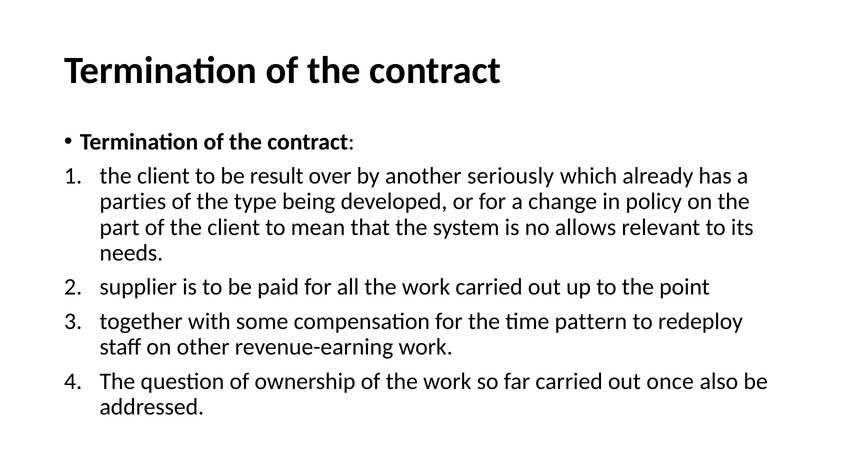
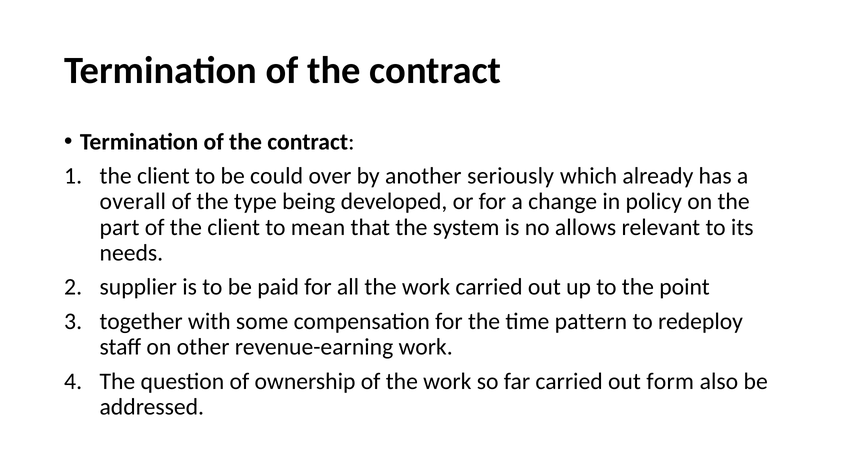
result: result -> could
parties: parties -> overall
once: once -> form
